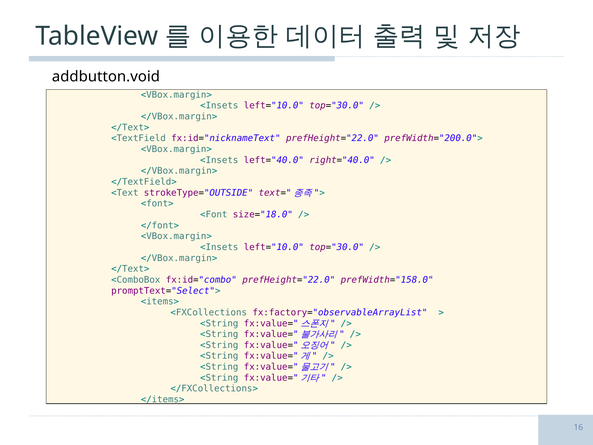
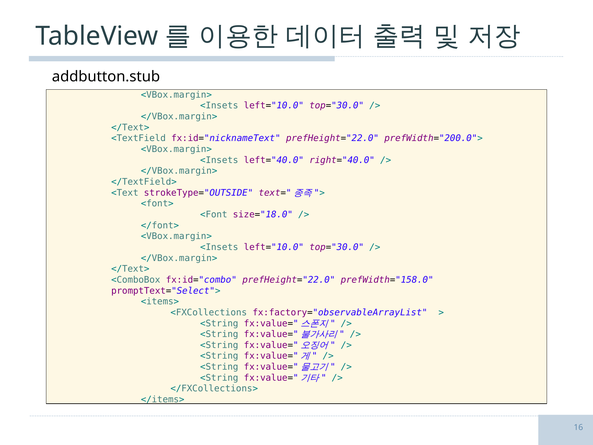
addbutton.void: addbutton.void -> addbutton.stub
